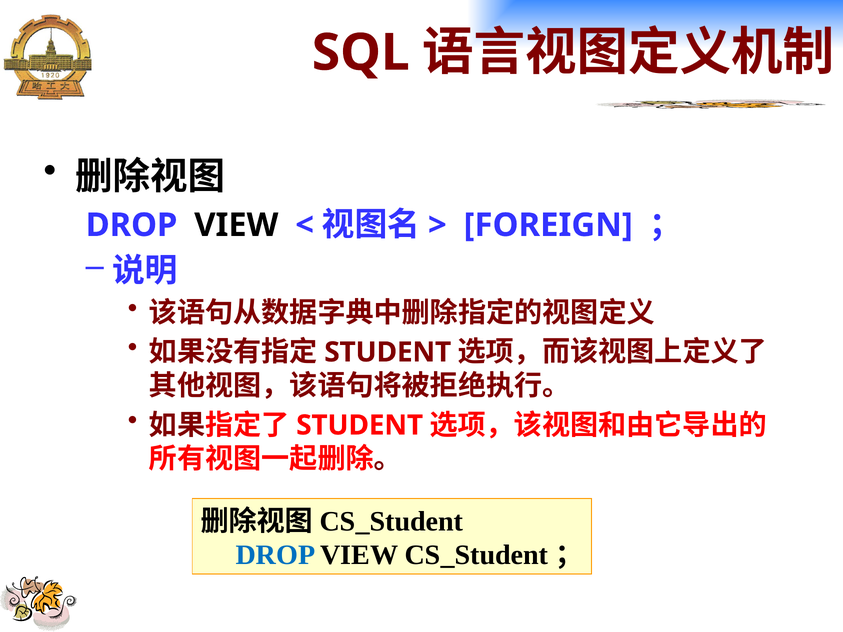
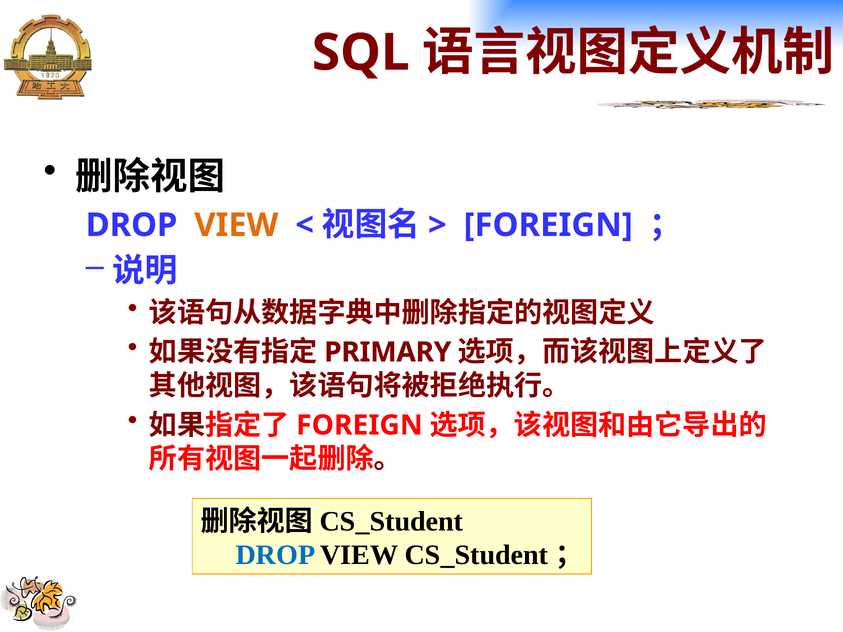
VIEW at (236, 225) colour: black -> orange
STUDENT at (388, 352): STUDENT -> PRIMARY
STUDENT at (360, 425): STUDENT -> FOREIGN
